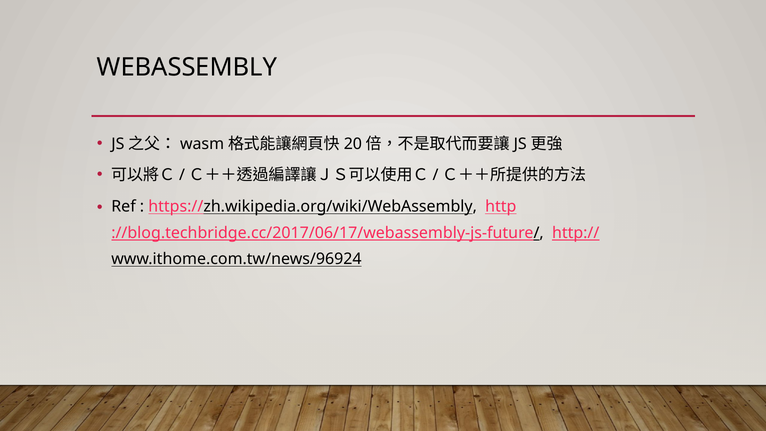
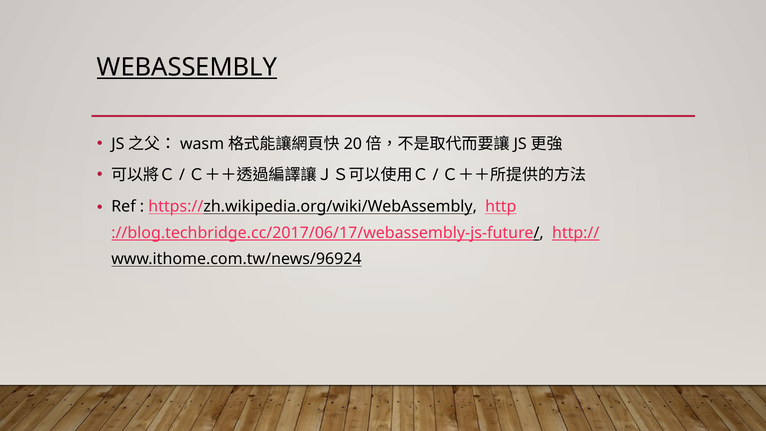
WEBASSEMBLY underline: none -> present
